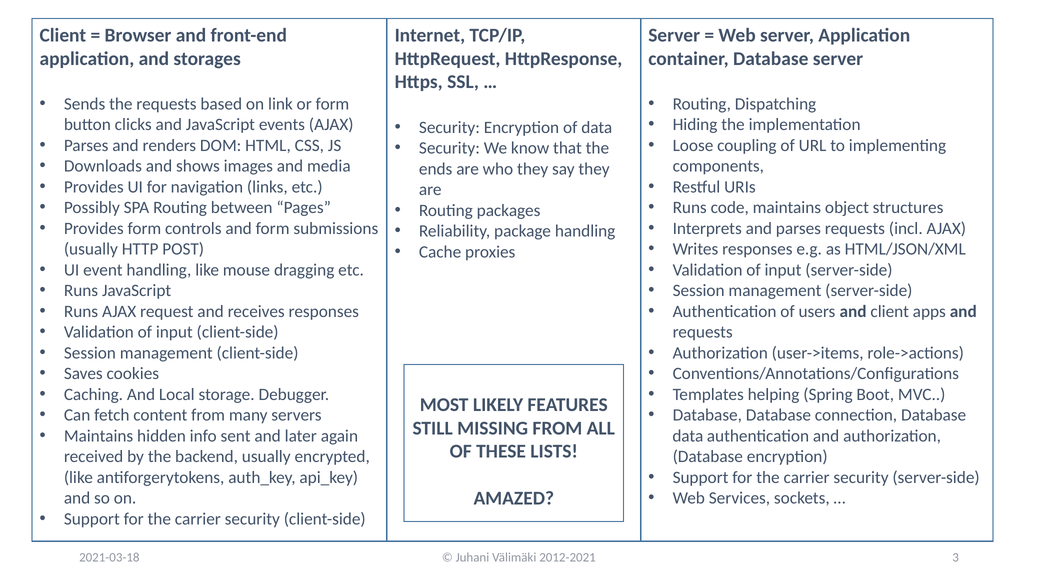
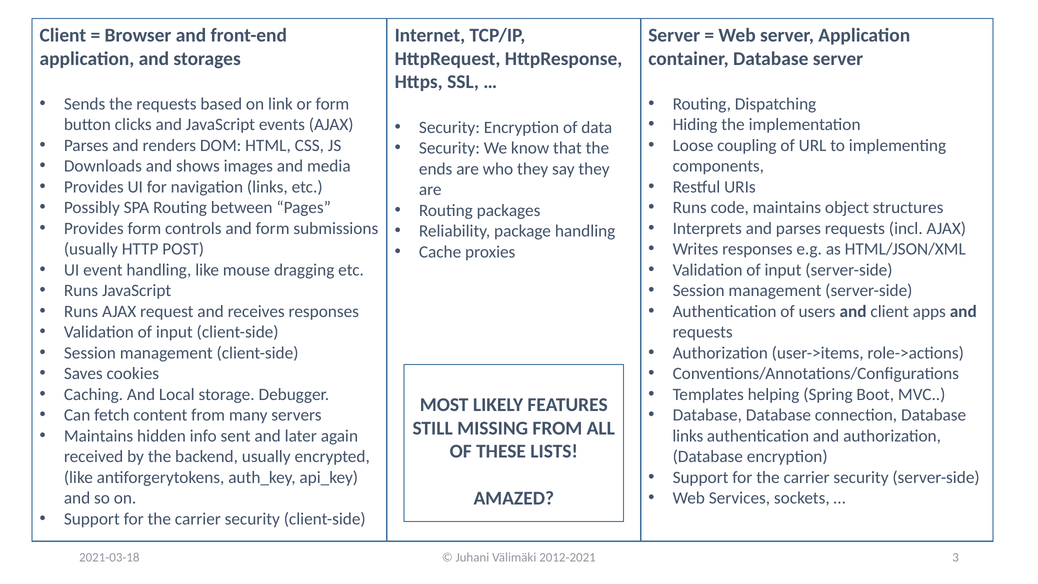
data at (688, 436): data -> links
